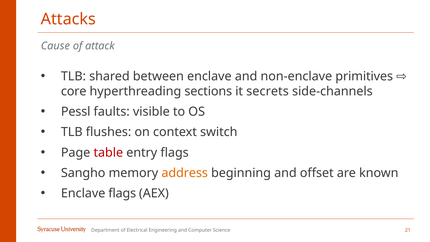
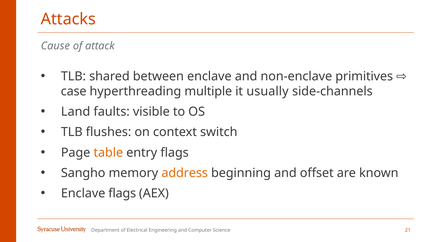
core: core -> case
sections: sections -> multiple
secrets: secrets -> usually
Pessl: Pessl -> Land
table colour: red -> orange
